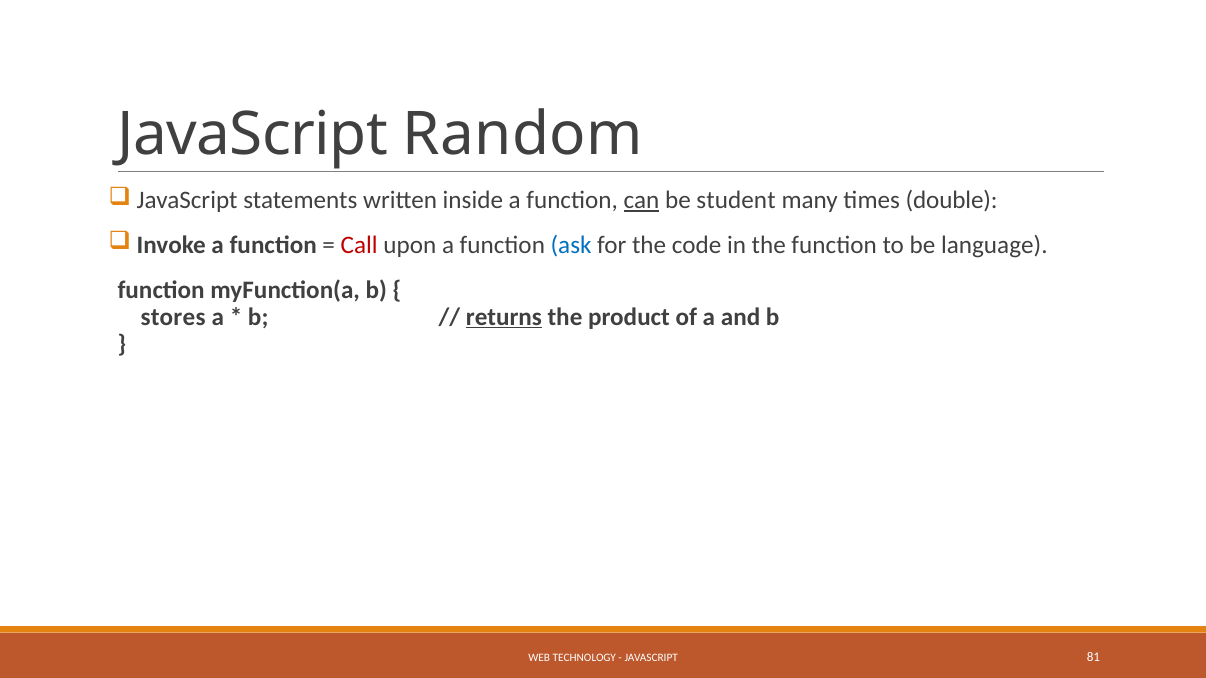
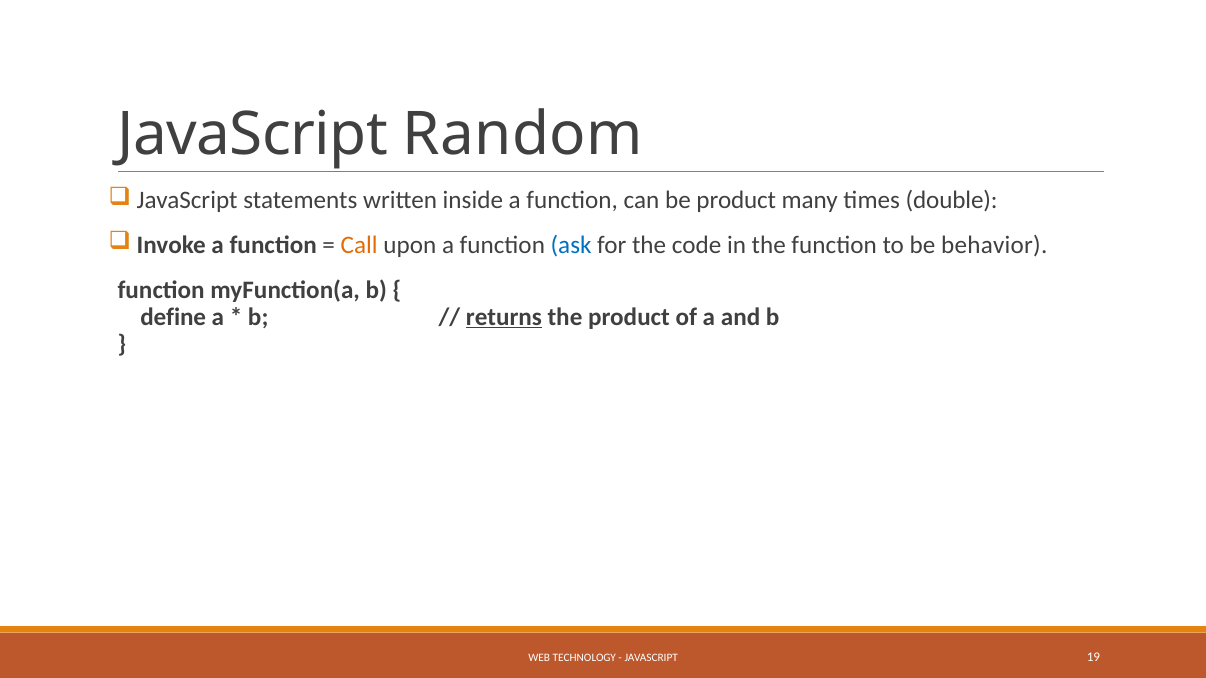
can underline: present -> none
be student: student -> product
Call colour: red -> orange
language: language -> behavior
stores: stores -> define
81: 81 -> 19
